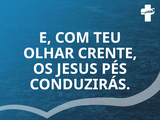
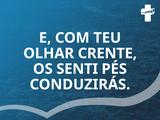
JESUS: JESUS -> SENTI
